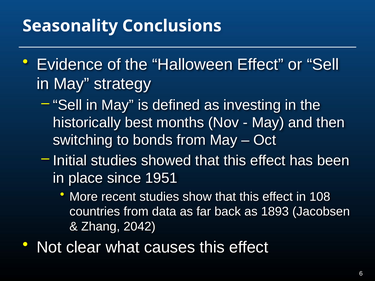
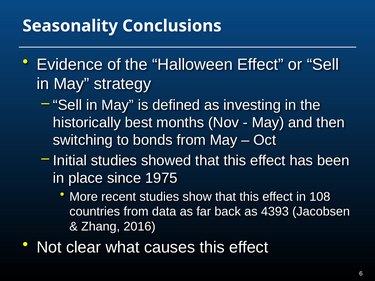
1951: 1951 -> 1975
1893: 1893 -> 4393
2042: 2042 -> 2016
